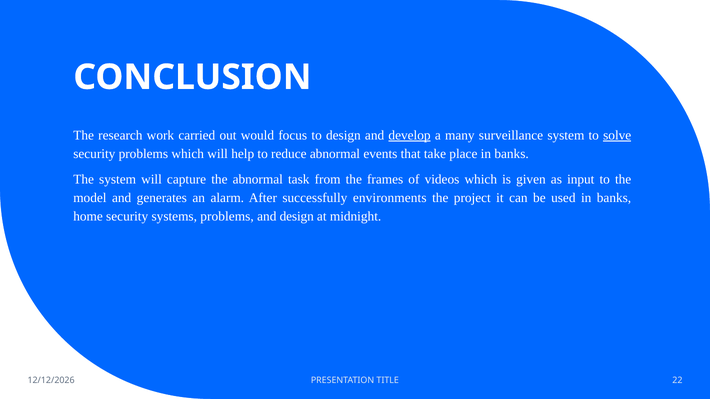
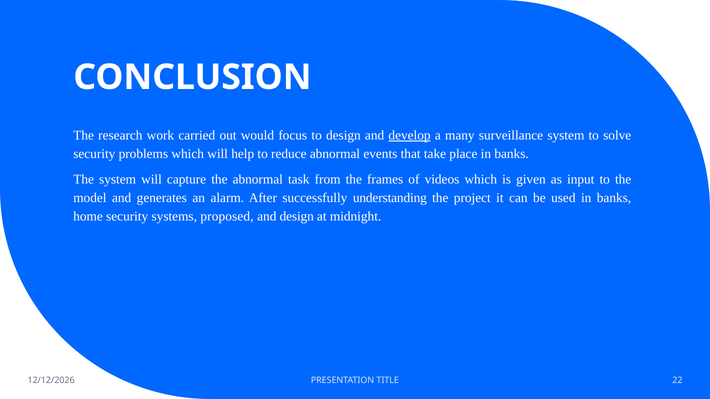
solve underline: present -> none
environments: environments -> understanding
systems problems: problems -> proposed
